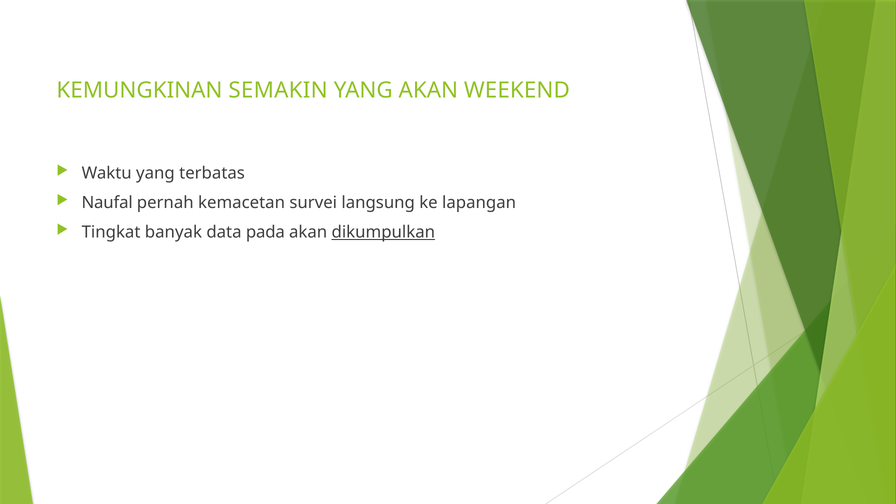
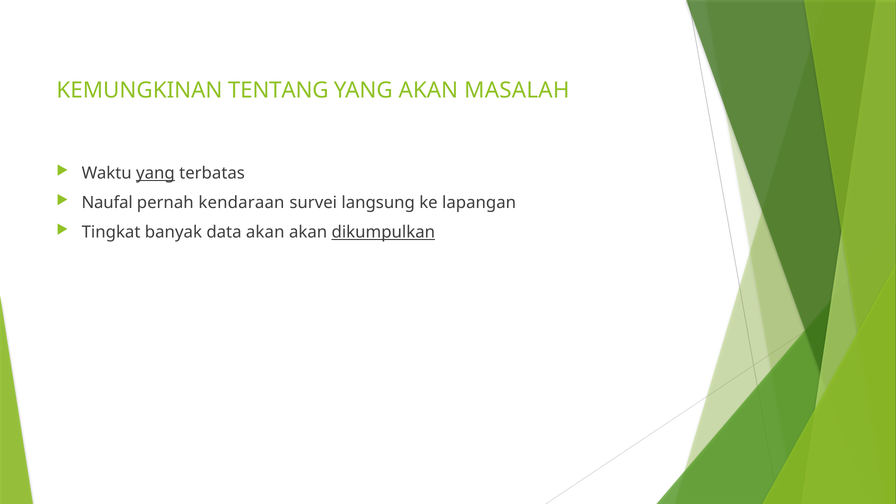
SEMAKIN: SEMAKIN -> TENTANG
WEEKEND: WEEKEND -> MASALAH
yang at (155, 173) underline: none -> present
kemacetan: kemacetan -> kendaraan
data pada: pada -> akan
